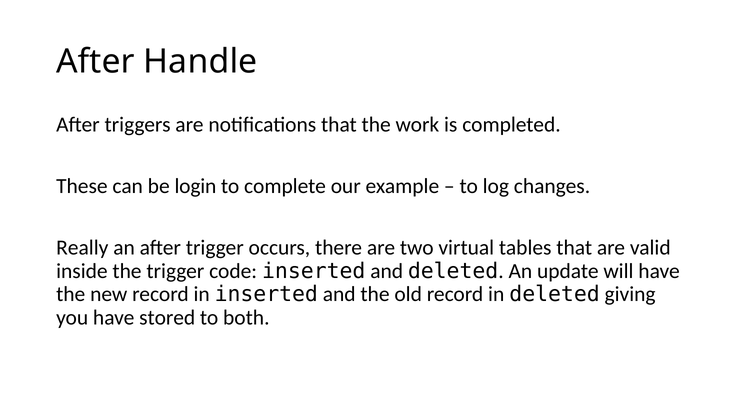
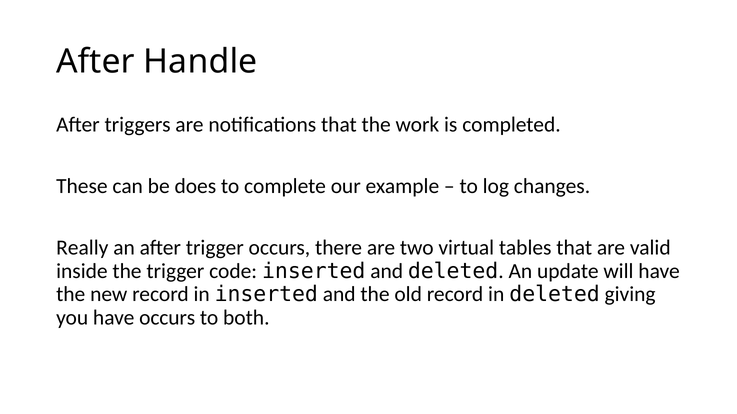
login: login -> does
have stored: stored -> occurs
